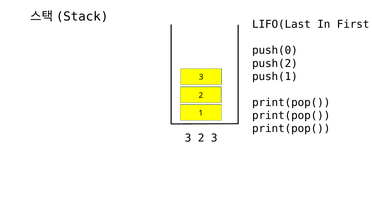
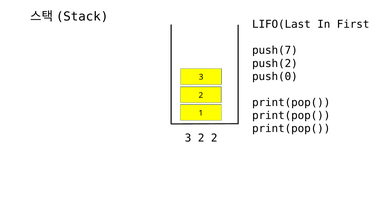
push(0: push(0 -> push(7
push(1: push(1 -> push(0
3 2 3: 3 -> 2
